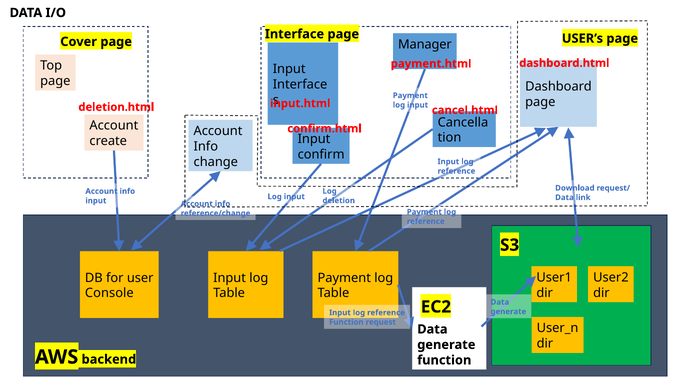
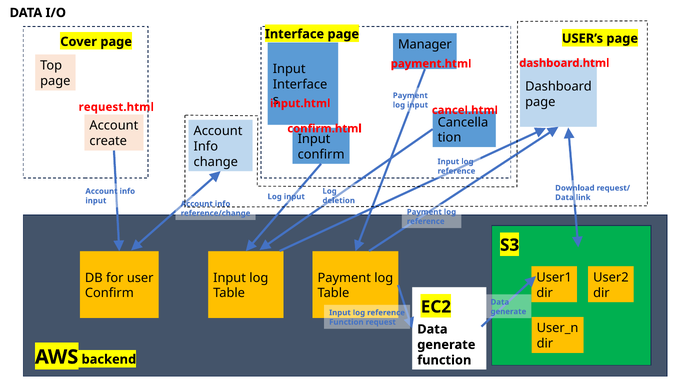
deletion.html: deletion.html -> request.html
Console at (109, 293): Console -> Confirm
